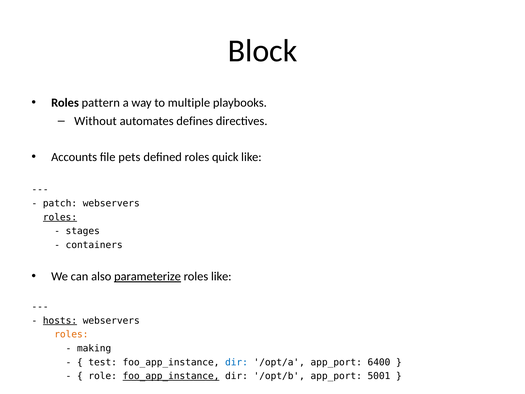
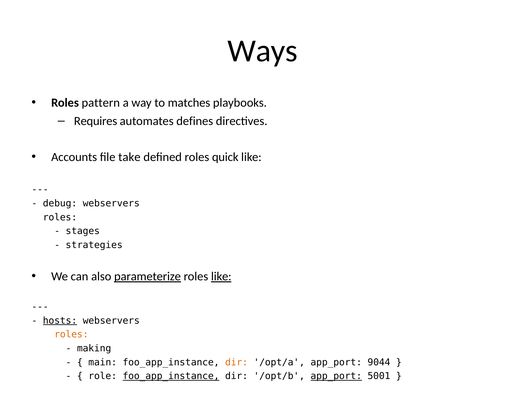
Block: Block -> Ways
multiple: multiple -> matches
Without: Without -> Requires
pets: pets -> take
patch: patch -> debug
roles at (60, 217) underline: present -> none
containers: containers -> strategies
like at (221, 276) underline: none -> present
test: test -> main
dir at (237, 362) colour: blue -> orange
6400: 6400 -> 9044
app_port at (336, 376) underline: none -> present
